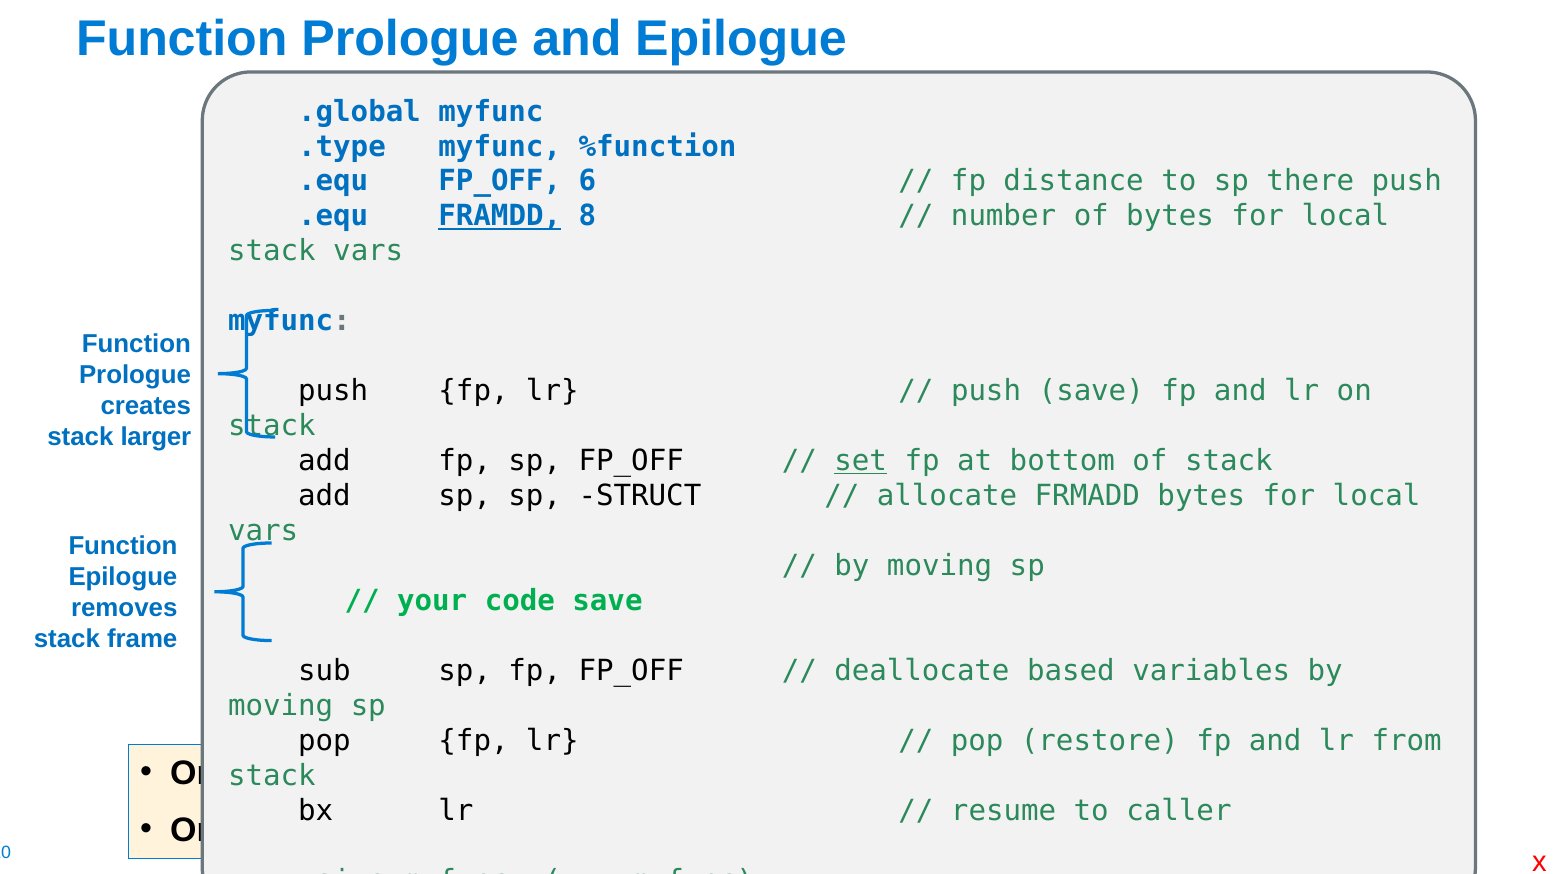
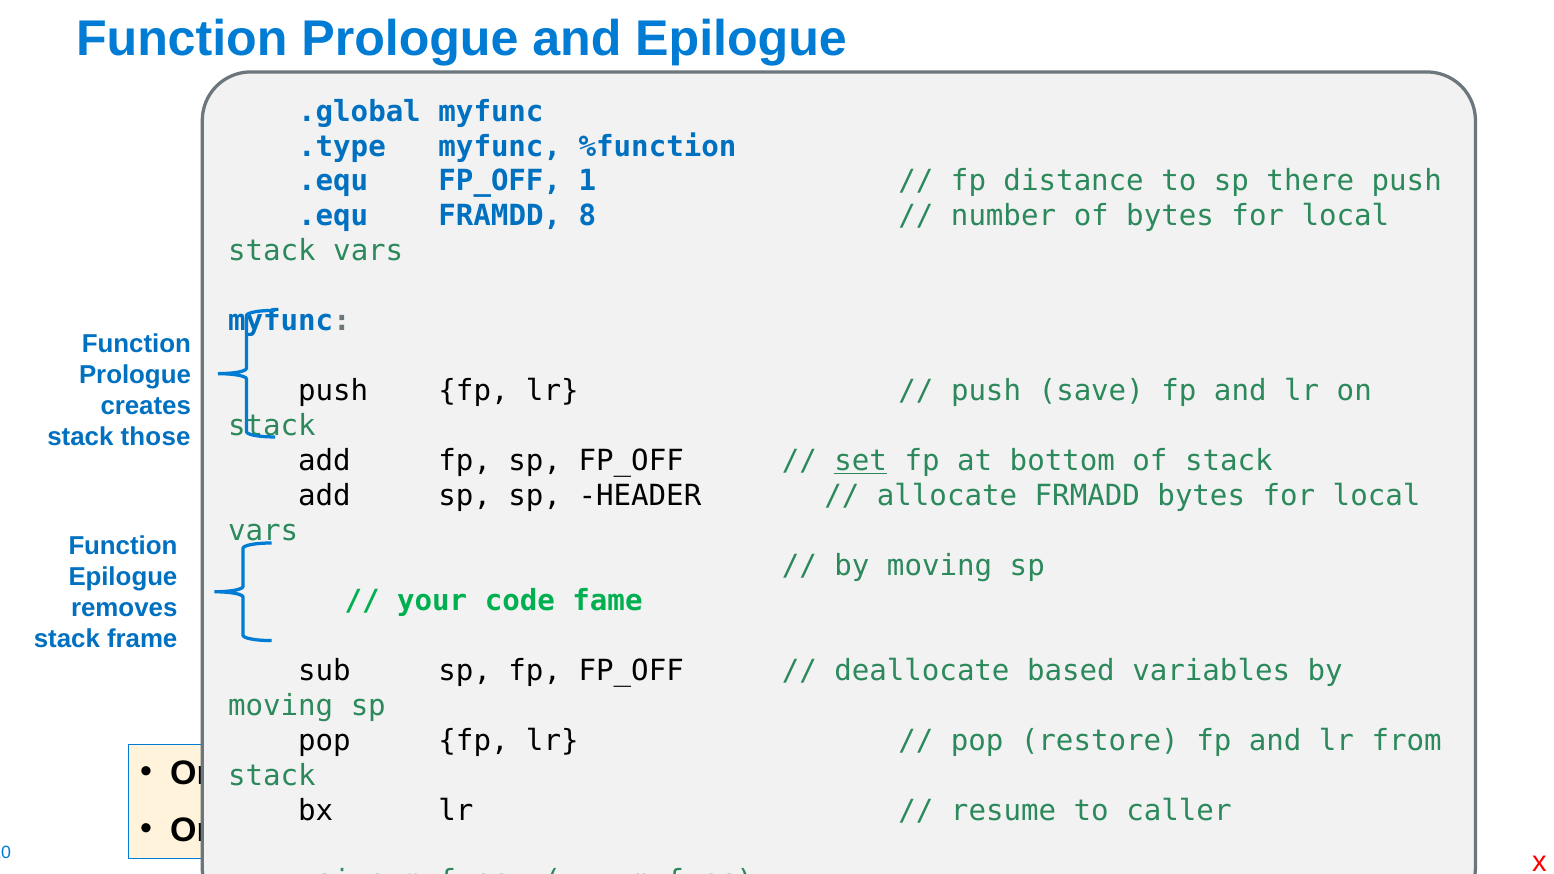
6: 6 -> 1
FRAMDD underline: present -> none
larger: larger -> those
STRUCT: STRUCT -> HEADER
code save: save -> fame
